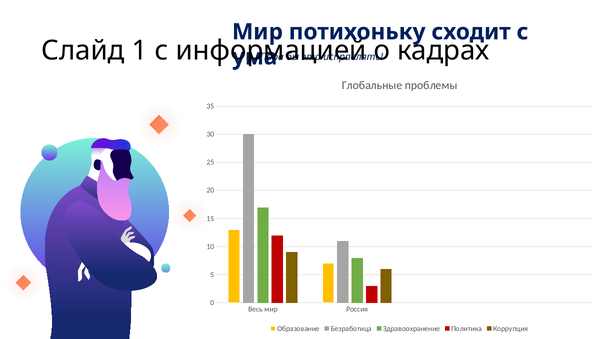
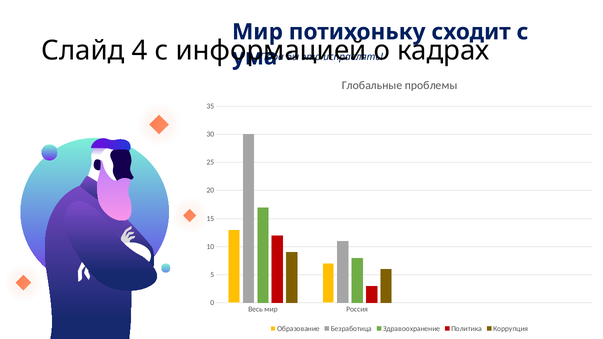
1: 1 -> 4
